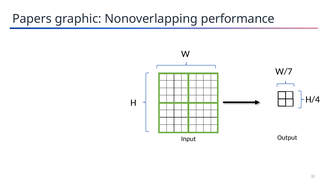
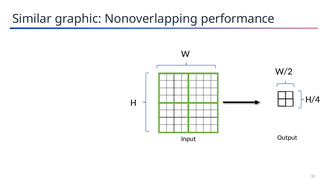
Papers: Papers -> Similar
W/7: W/7 -> W/2
